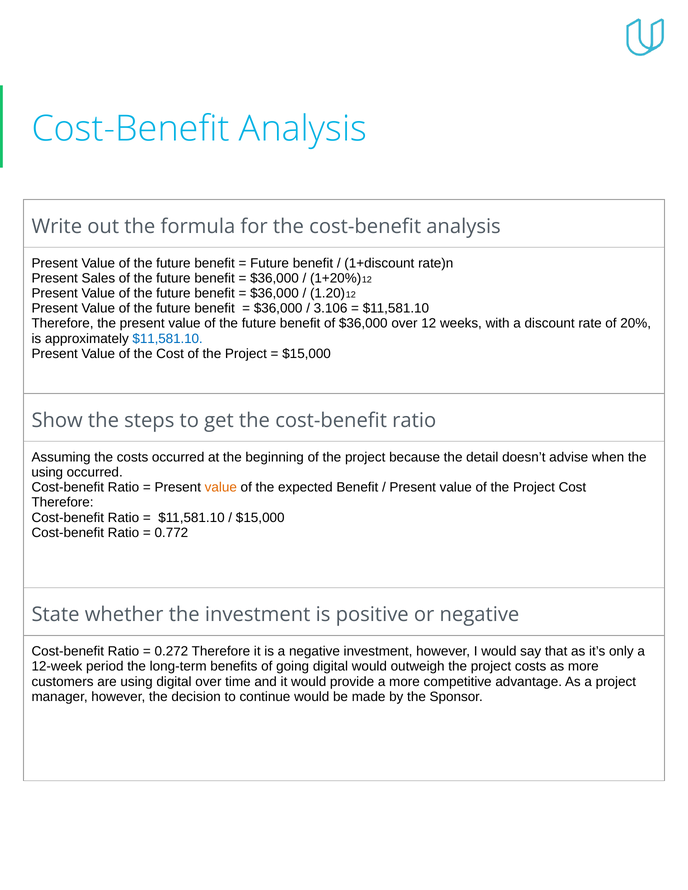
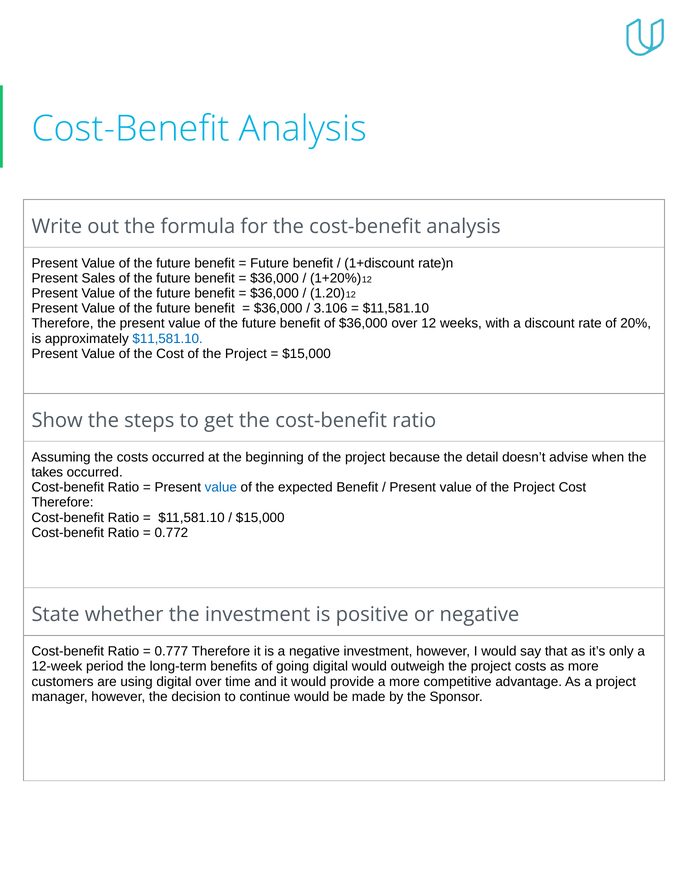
using at (47, 473): using -> takes
value at (221, 488) colour: orange -> blue
0.272: 0.272 -> 0.777
